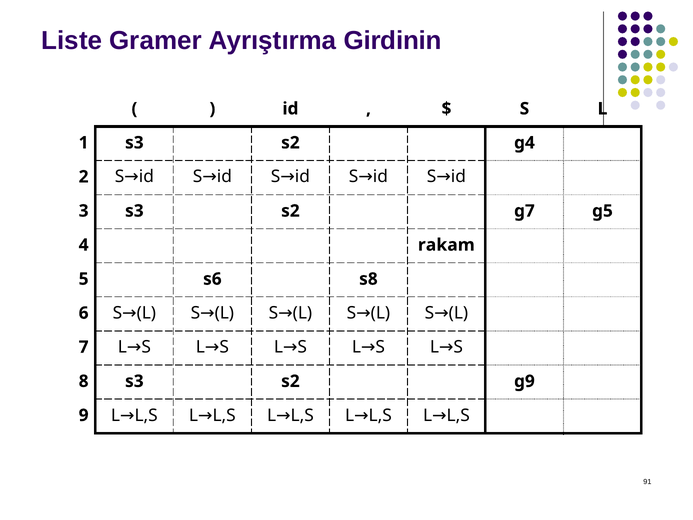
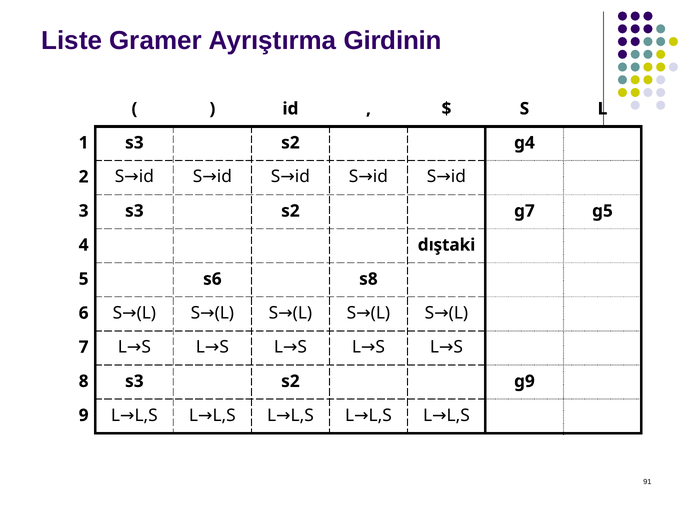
rakam: rakam -> dıştaki
